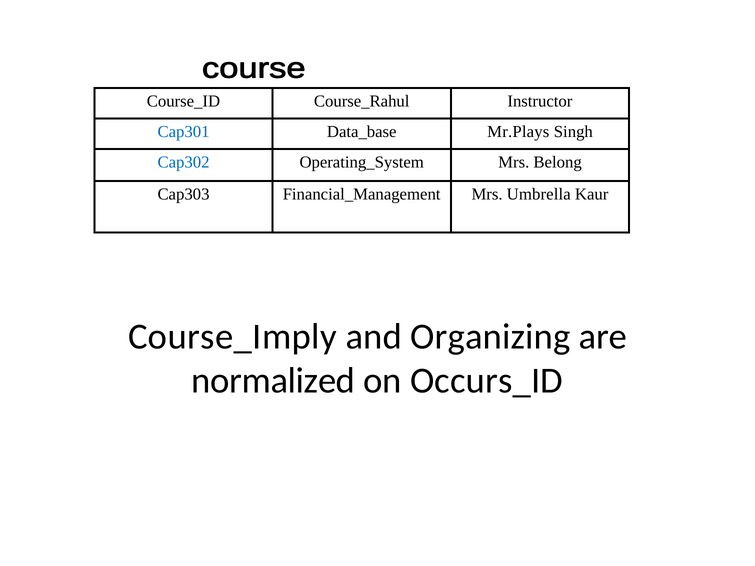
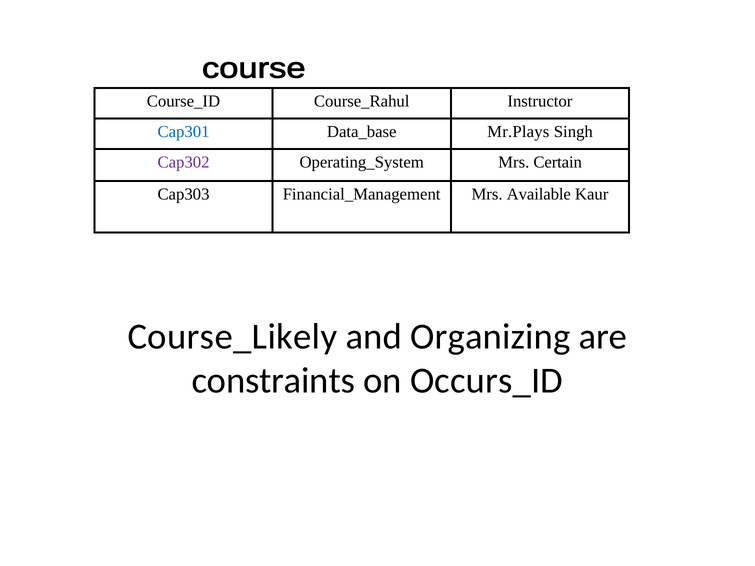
Cap302 colour: blue -> purple
Belong: Belong -> Certain
Umbrella: Umbrella -> Available
Course_Imply: Course_Imply -> Course_Likely
normalized: normalized -> constraints
